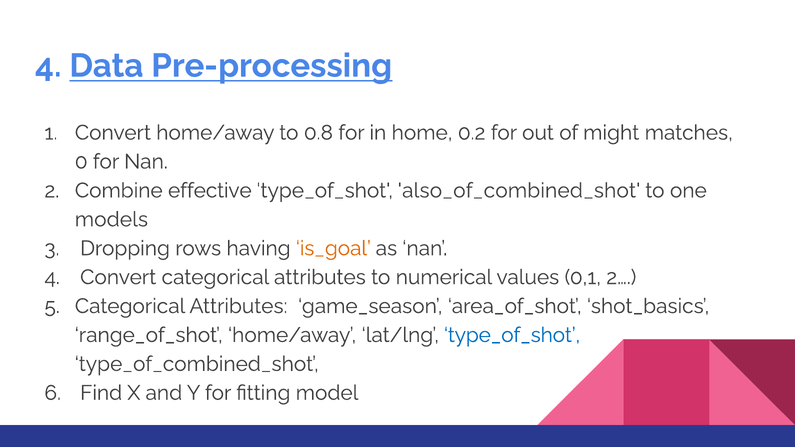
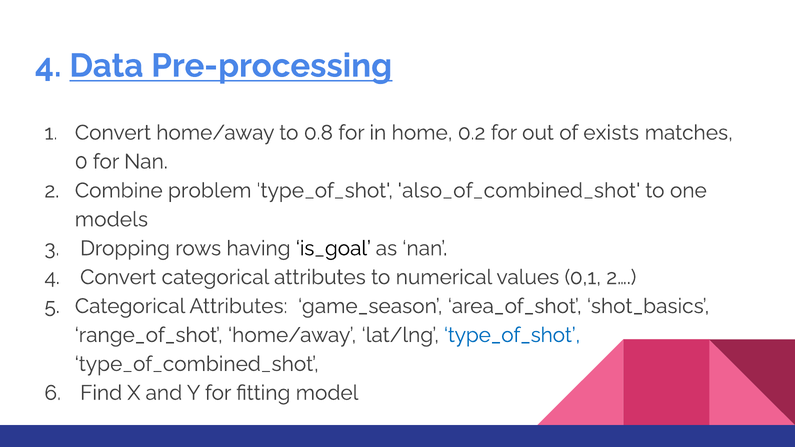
might: might -> exists
effective: effective -> problem
is_goal colour: orange -> black
